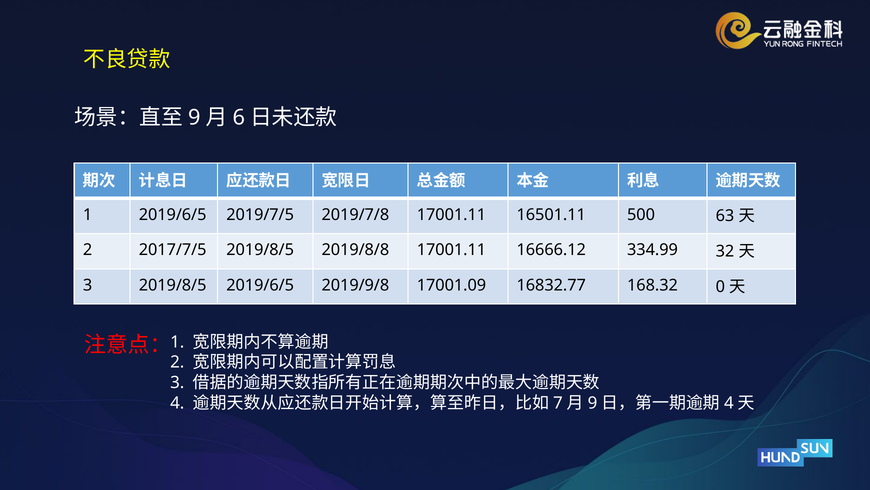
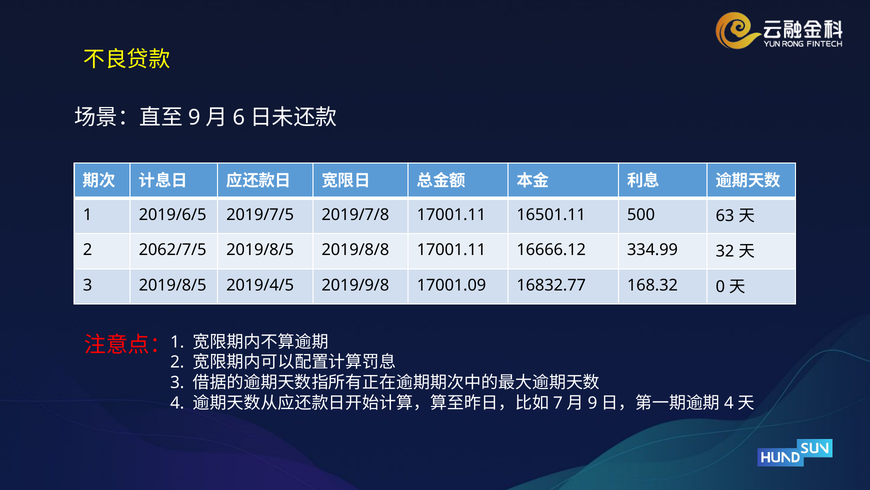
2017/7/5: 2017/7/5 -> 2062/7/5
2019/8/5 2019/6/5: 2019/6/5 -> 2019/4/5
